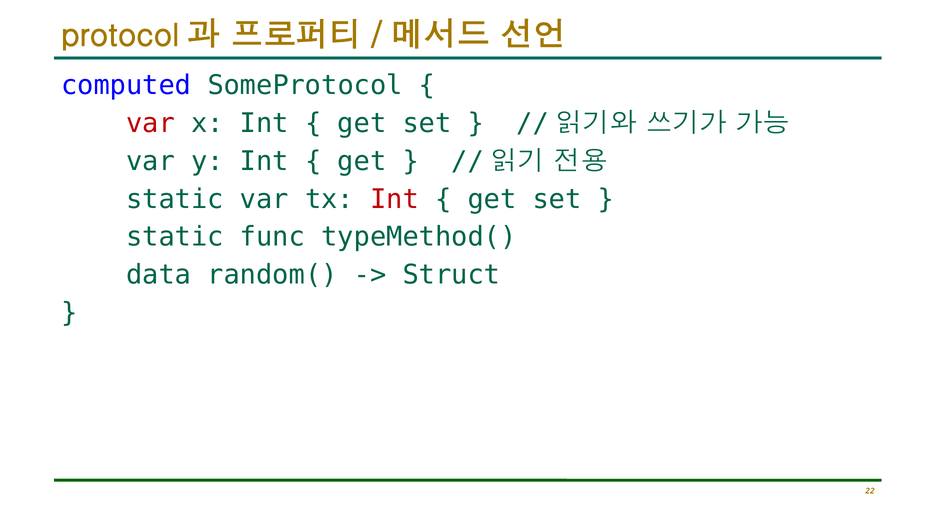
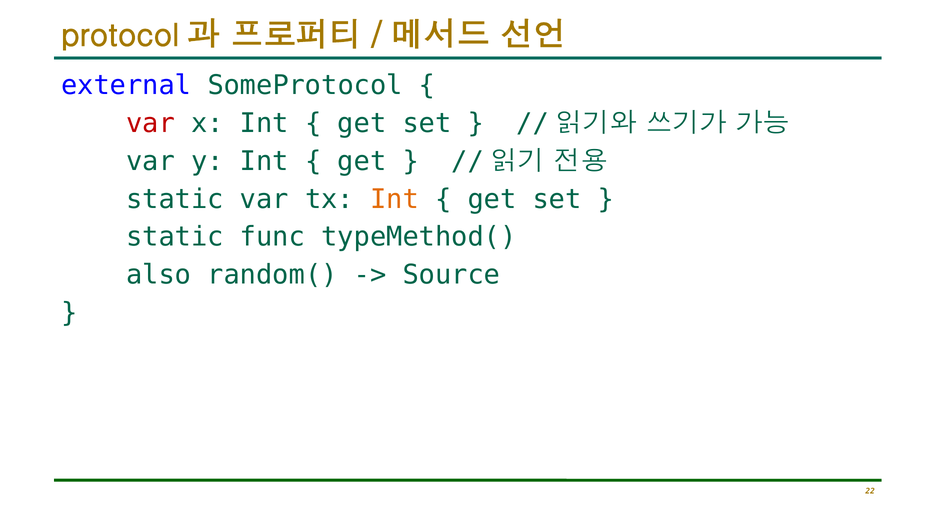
computed: computed -> external
Int at (394, 199) colour: red -> orange
data: data -> also
Struct: Struct -> Source
